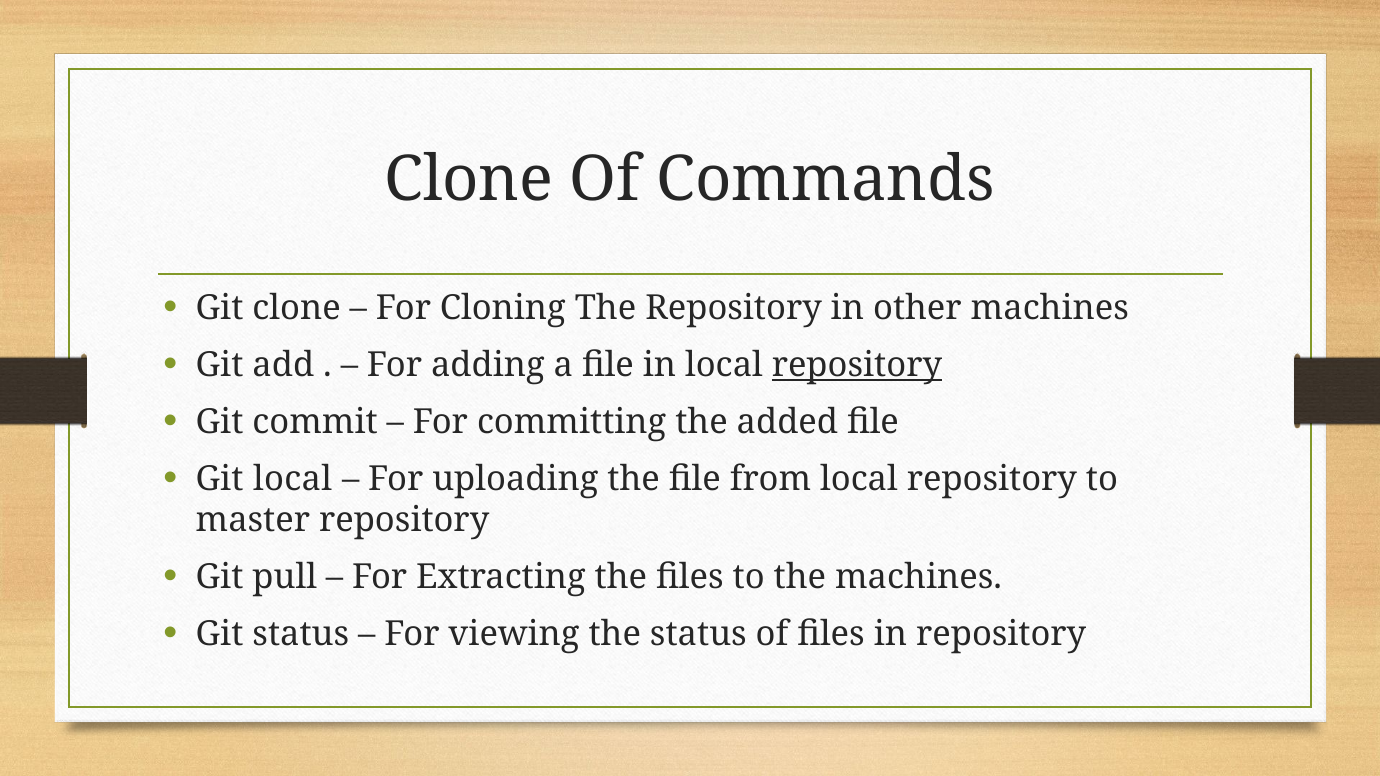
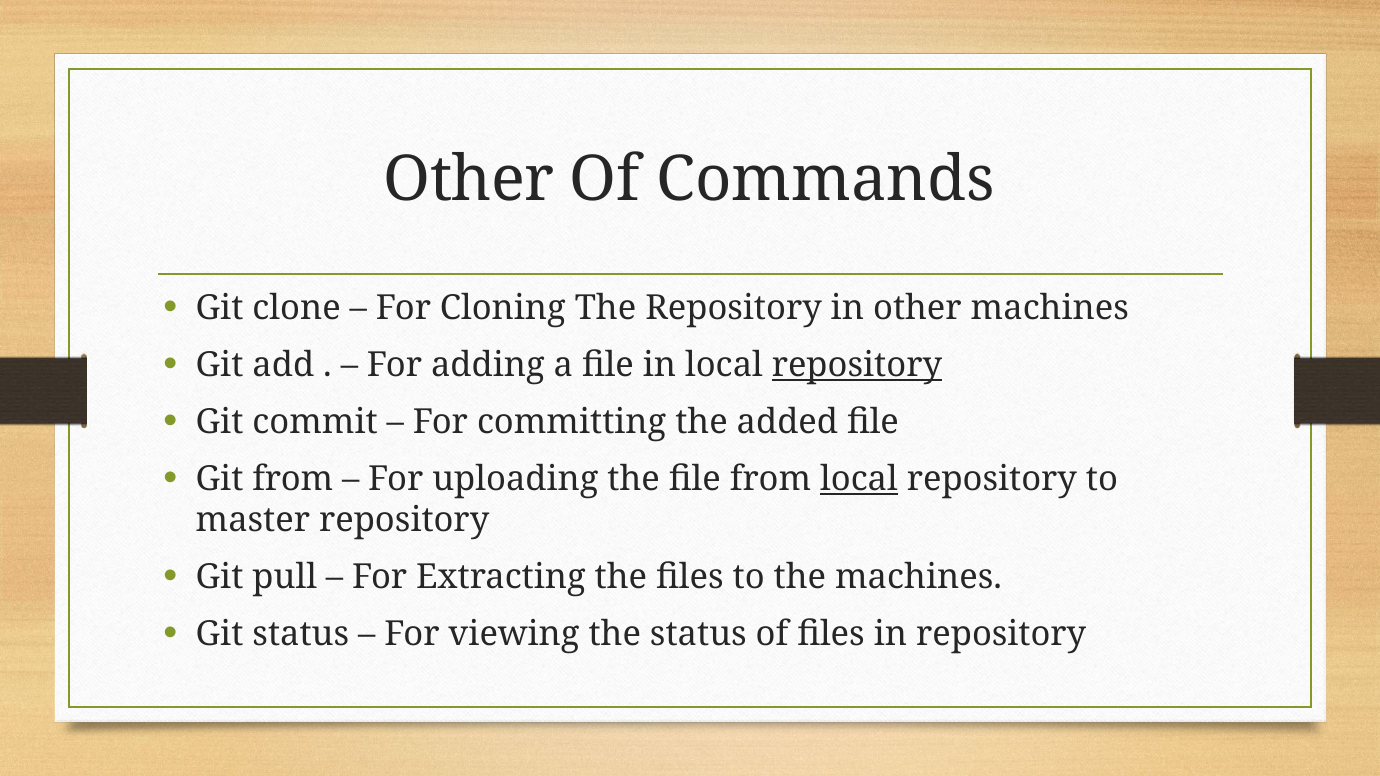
Clone at (469, 180): Clone -> Other
Git local: local -> from
local at (859, 479) underline: none -> present
